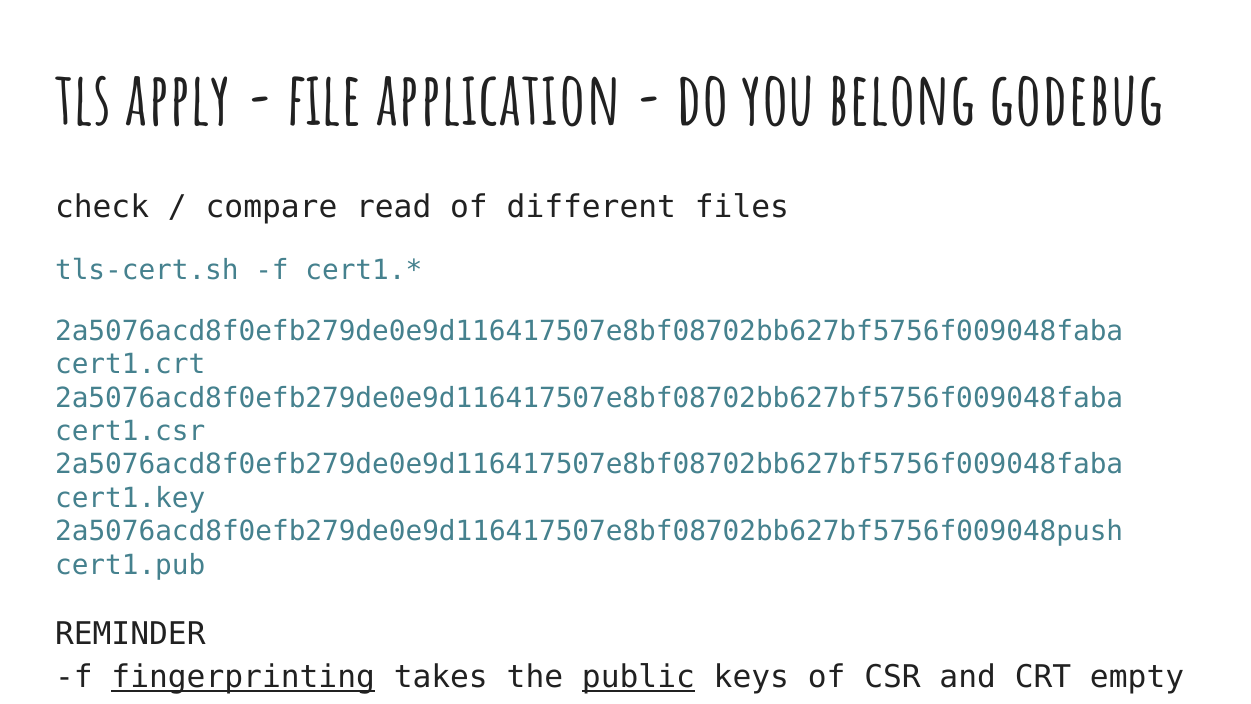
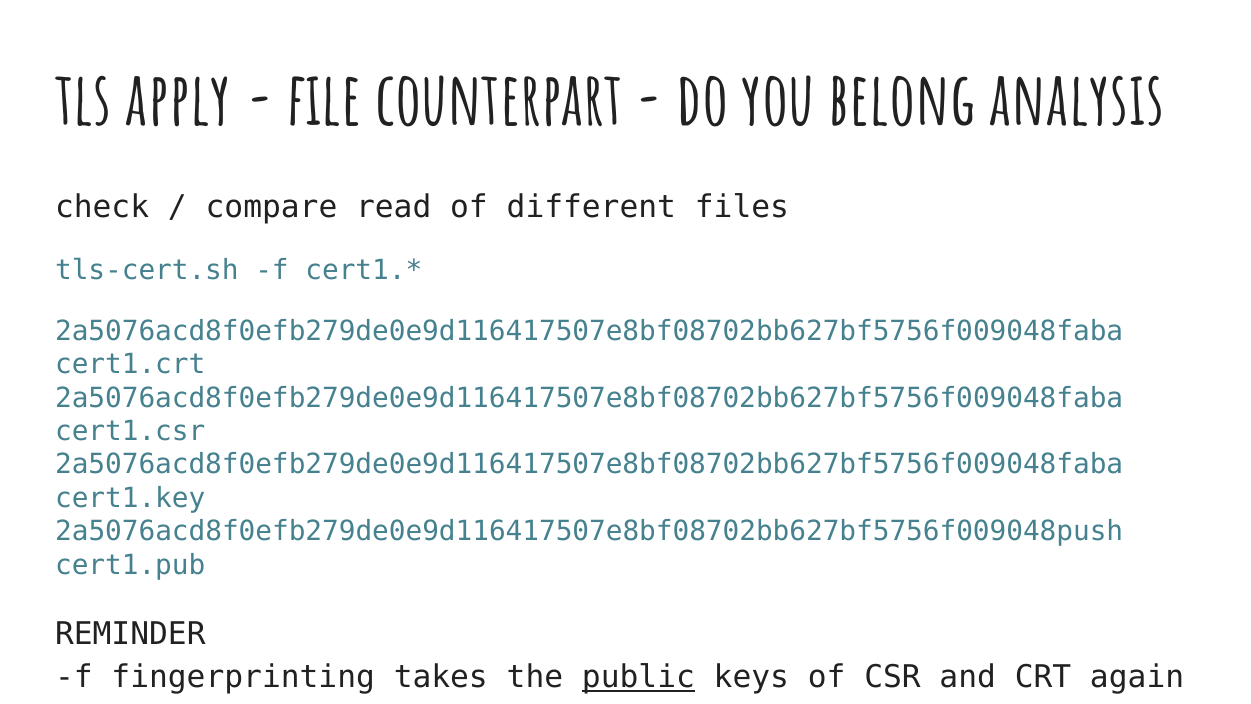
application: application -> counterpart
godebug: godebug -> analysis
fingerprinting at (243, 677) underline: present -> none
empty: empty -> again
